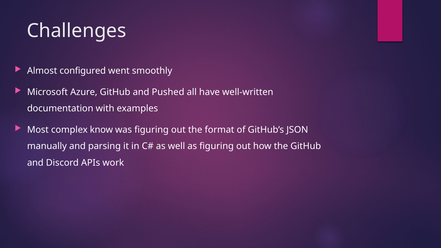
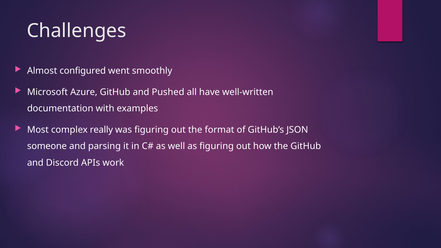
know: know -> really
manually: manually -> someone
